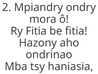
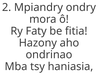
Ry Fitia: Fitia -> Faty
